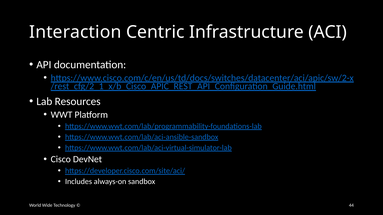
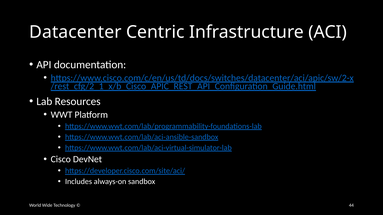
Interaction: Interaction -> Datacenter
